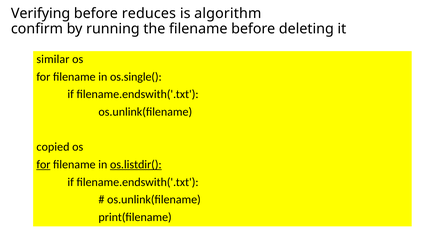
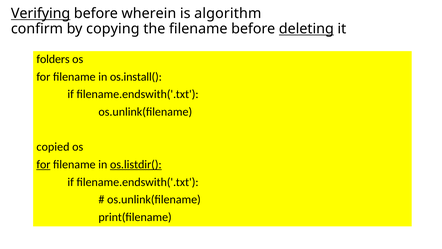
Verifying underline: none -> present
reduces: reduces -> wherein
running: running -> copying
deleting underline: none -> present
similar: similar -> folders
os.single(: os.single( -> os.install(
